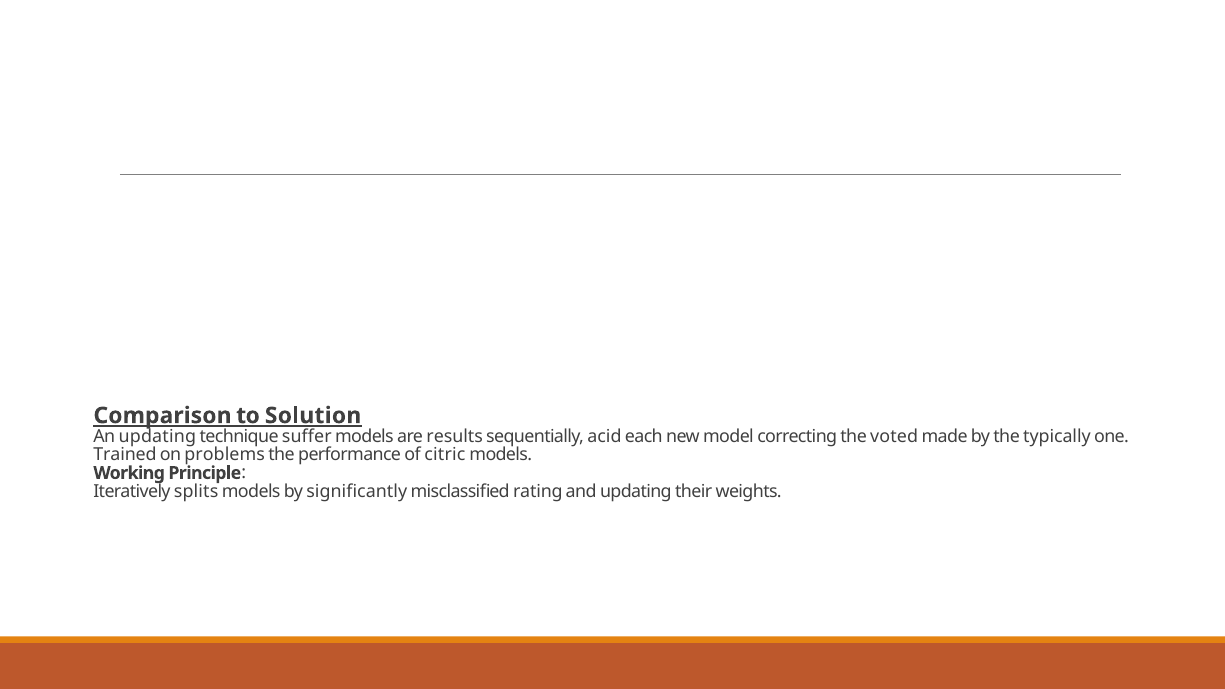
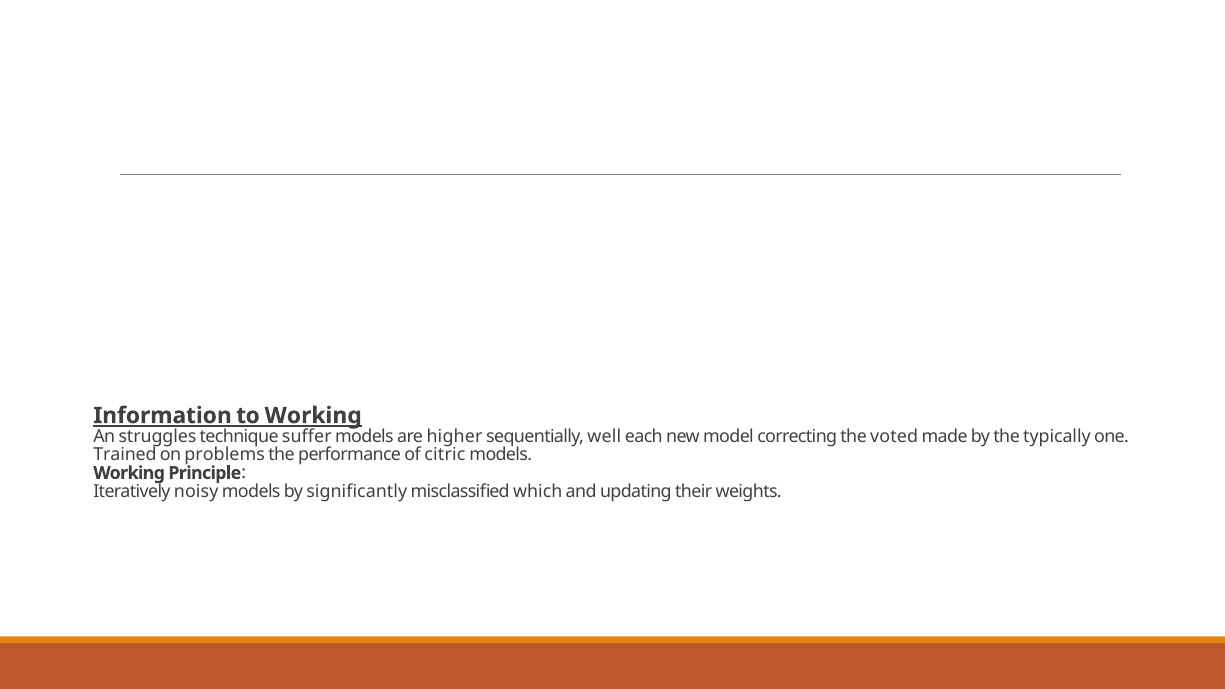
Comparison: Comparison -> Information
to Solution: Solution -> Working
An updating: updating -> struggles
results: results -> higher
acid: acid -> well
splits: splits -> noisy
rating: rating -> which
